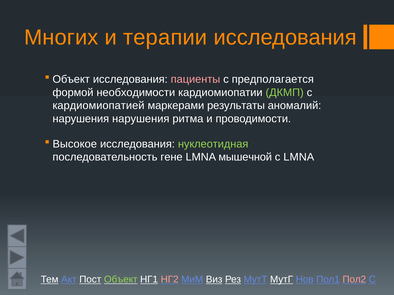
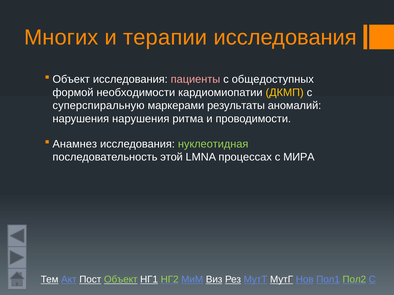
предполагается: предполагается -> общедоступных
ДКМП colour: light green -> yellow
кардиомиопатией: кардиомиопатией -> суперспиральную
Высокое: Высокое -> Анамнез
гене: гене -> этой
мышечной: мышечной -> процессах
с LMNA: LMNA -> МИРА
НГ2 colour: pink -> light green
Пол2 colour: pink -> light green
